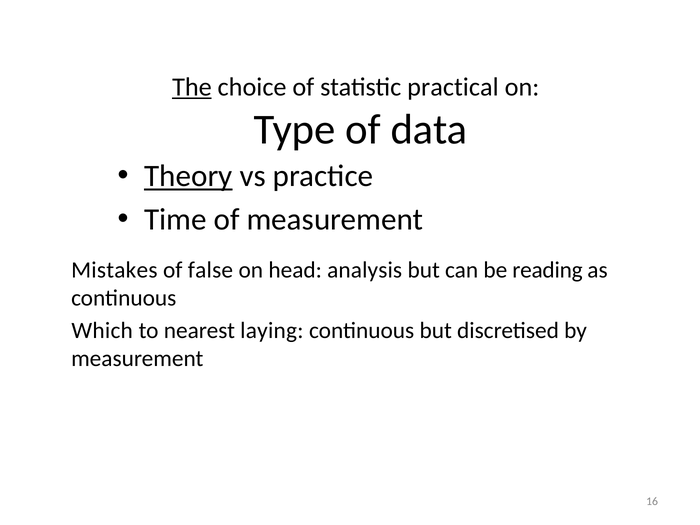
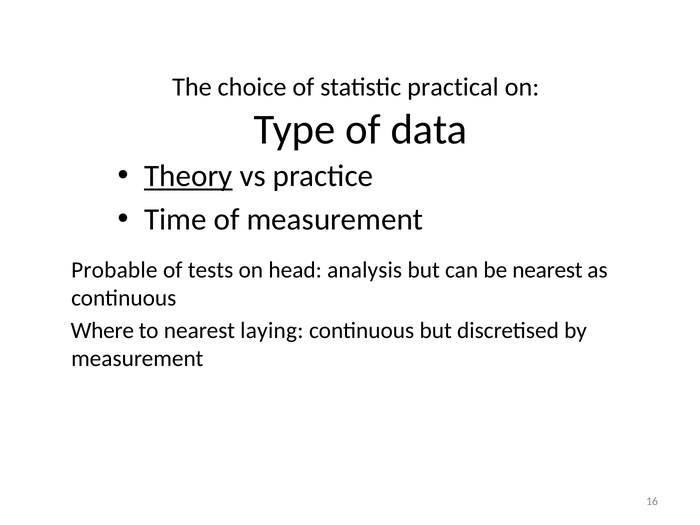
The underline: present -> none
Mistakes: Mistakes -> Probable
false: false -> tests
be reading: reading -> nearest
Which: Which -> Where
